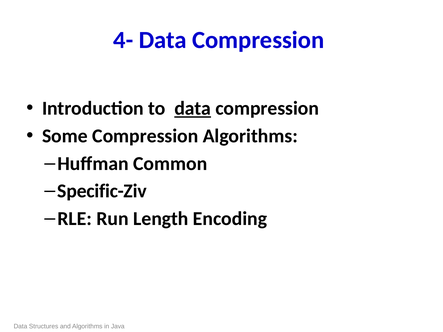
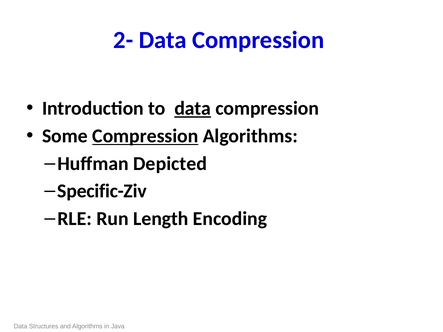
4-: 4- -> 2-
Compression at (145, 136) underline: none -> present
Common: Common -> Depicted
